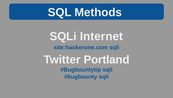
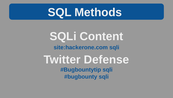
Internet: Internet -> Content
Portland: Portland -> Defense
